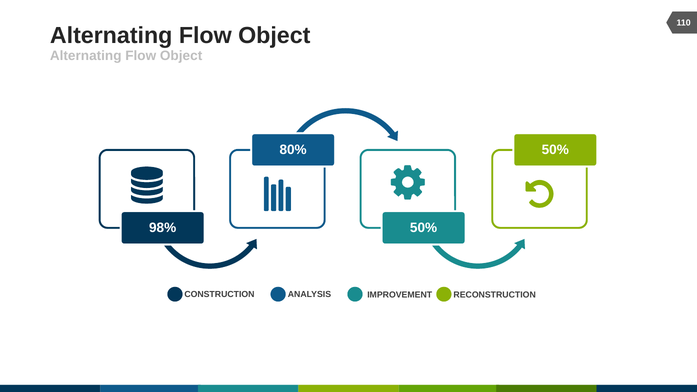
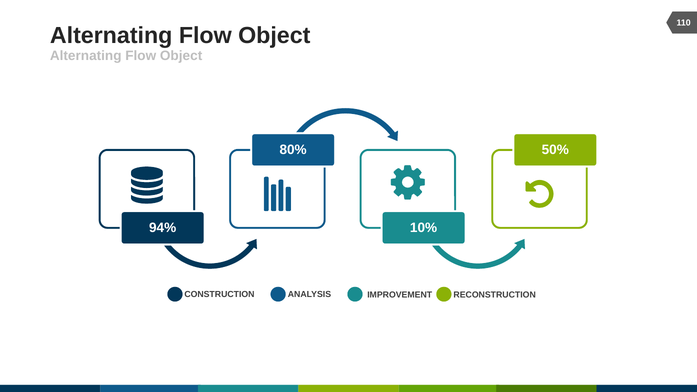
98%: 98% -> 94%
50% at (424, 228): 50% -> 10%
